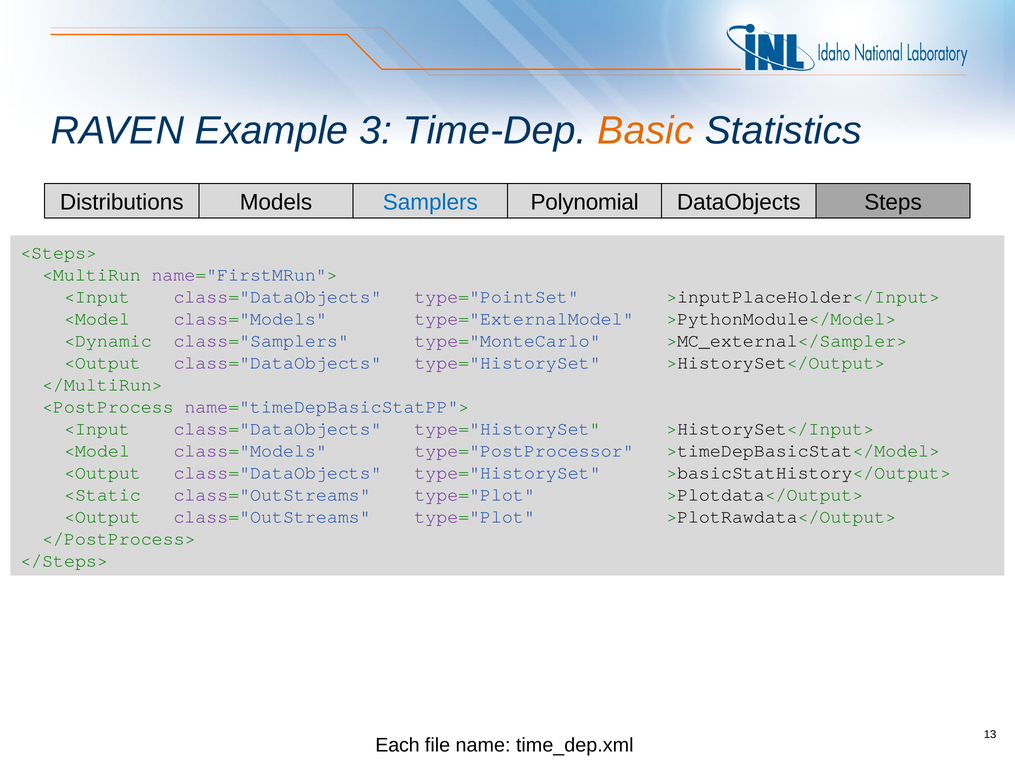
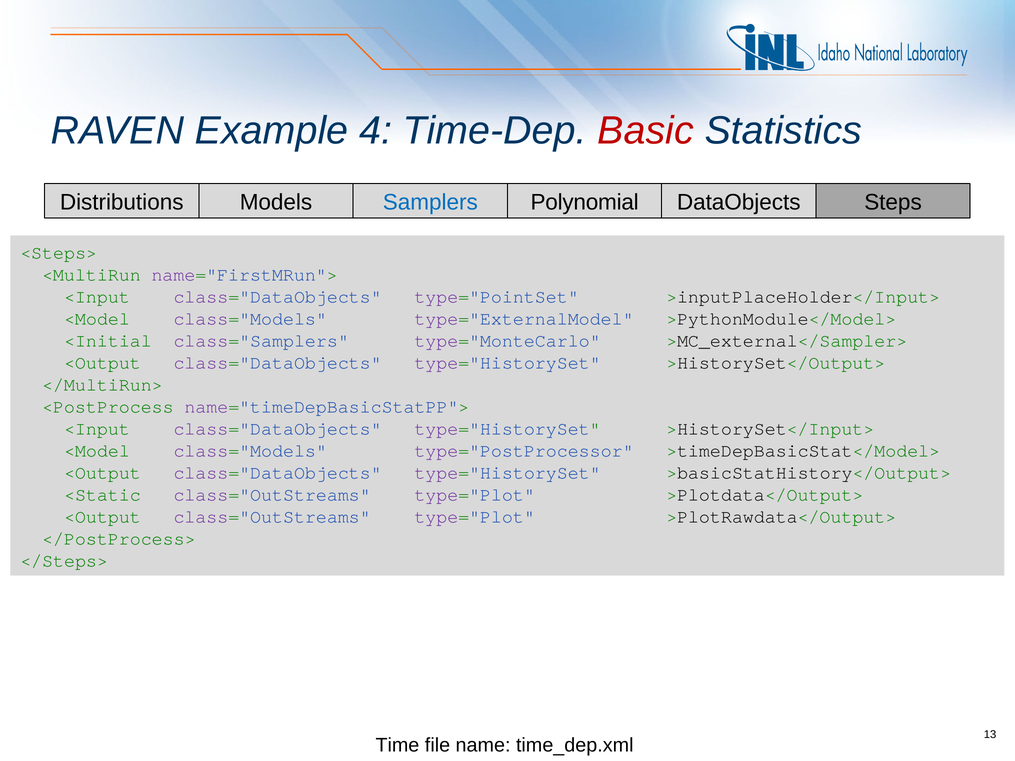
3: 3 -> 4
Basic colour: orange -> red
<Dynamic: <Dynamic -> <Initial
Each: Each -> Time
